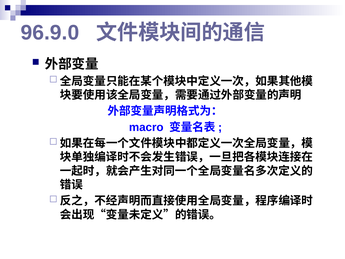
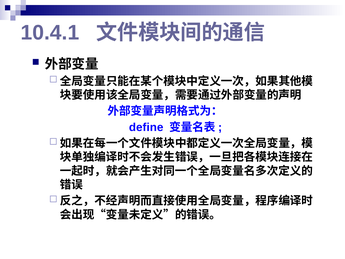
96.9.0: 96.9.0 -> 10.4.1
macro: macro -> define
